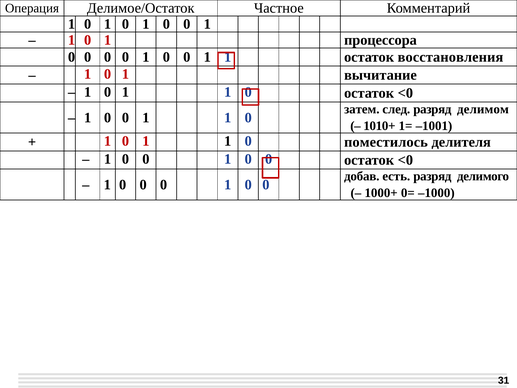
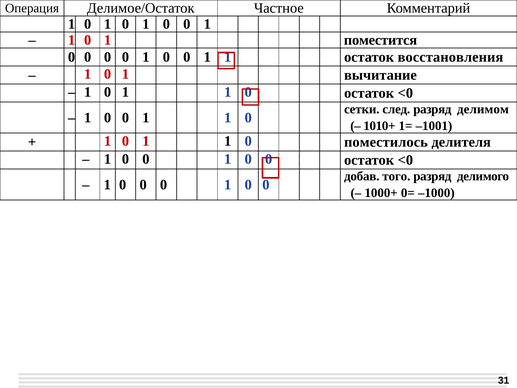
процессора: процессора -> поместится
затем: затем -> сетки
есть: есть -> того
